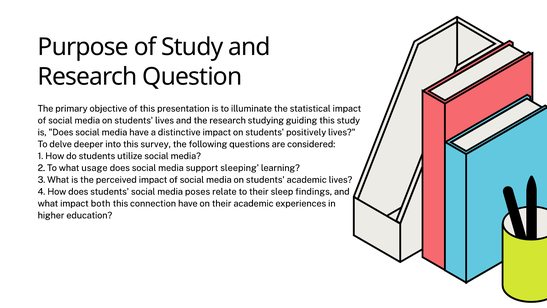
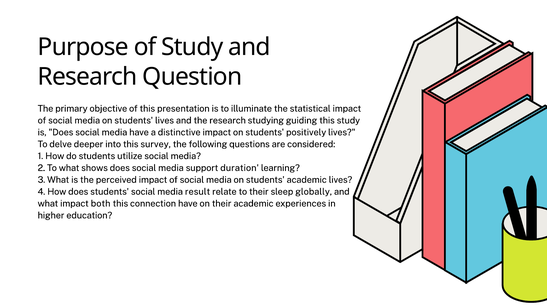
usage: usage -> shows
sleeping: sleeping -> duration
poses: poses -> result
findings: findings -> globally
